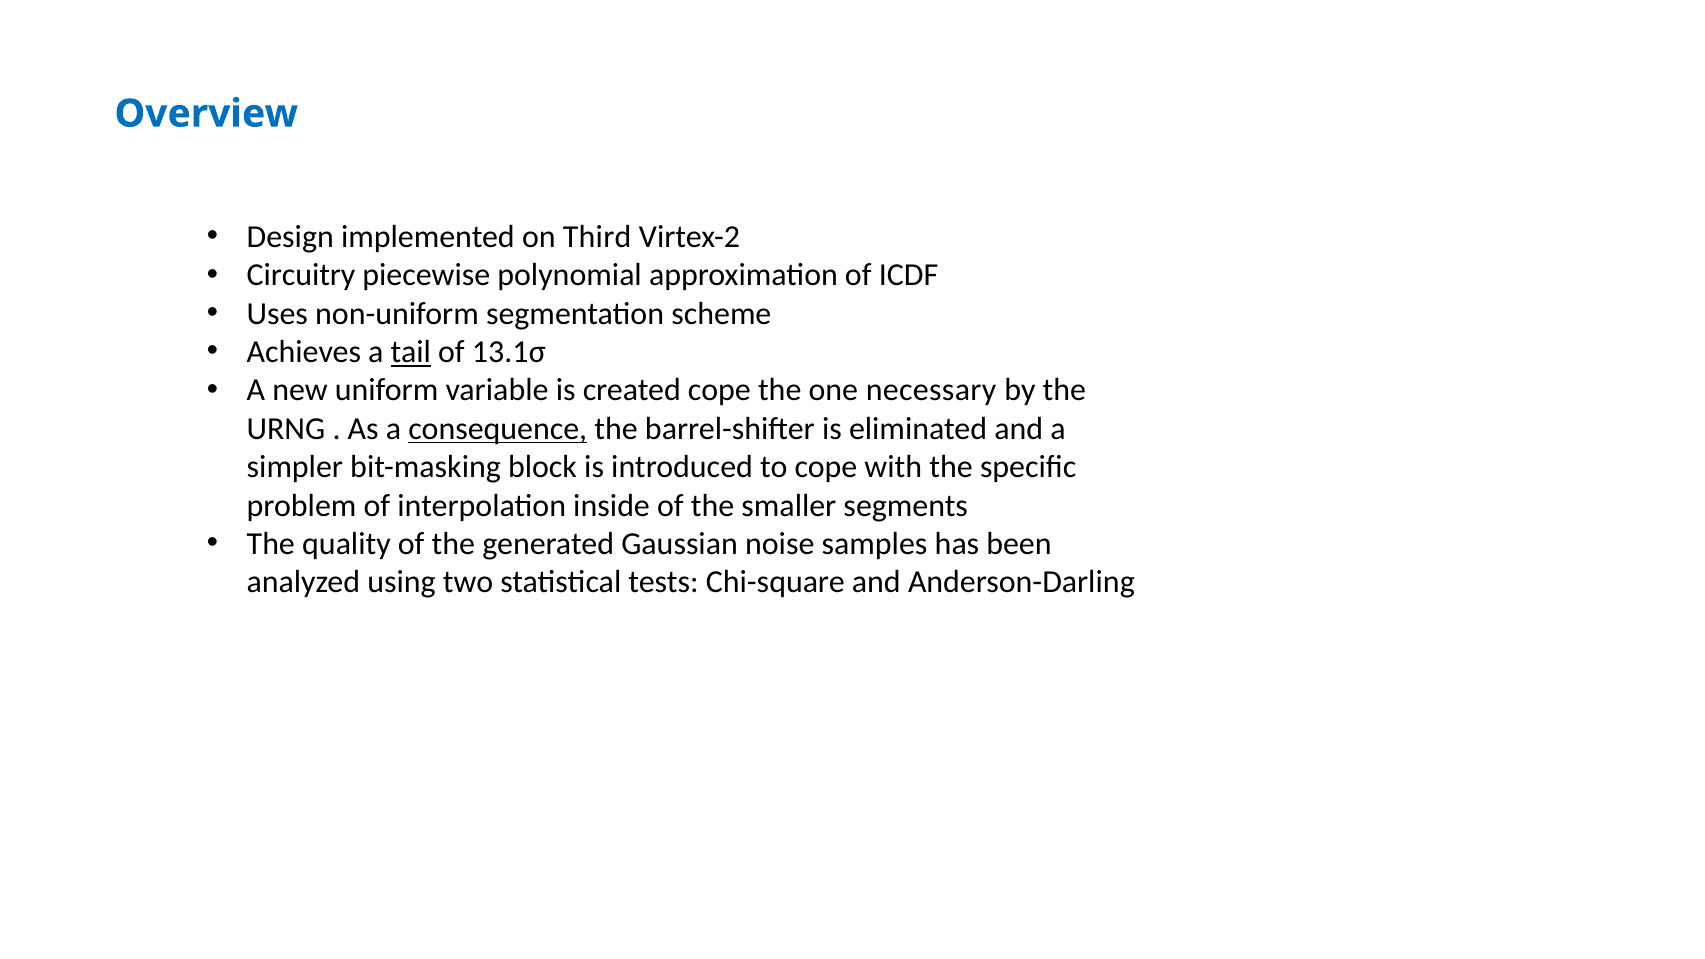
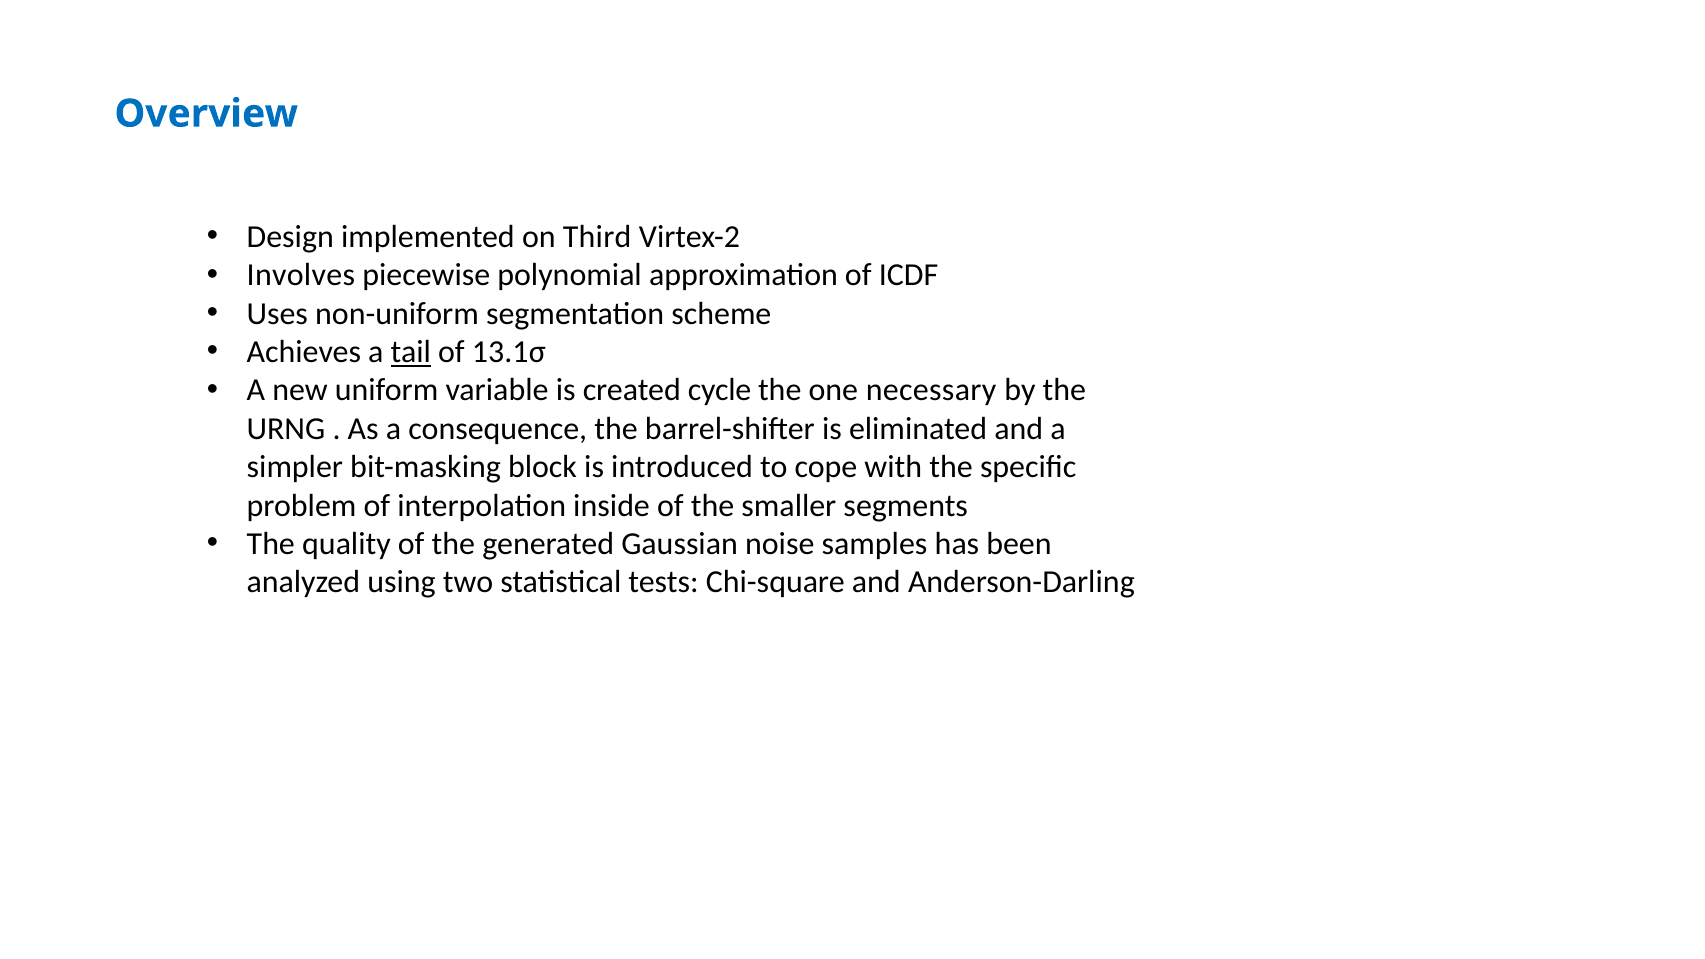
Circuitry: Circuitry -> Involves
created cope: cope -> cycle
consequence underline: present -> none
